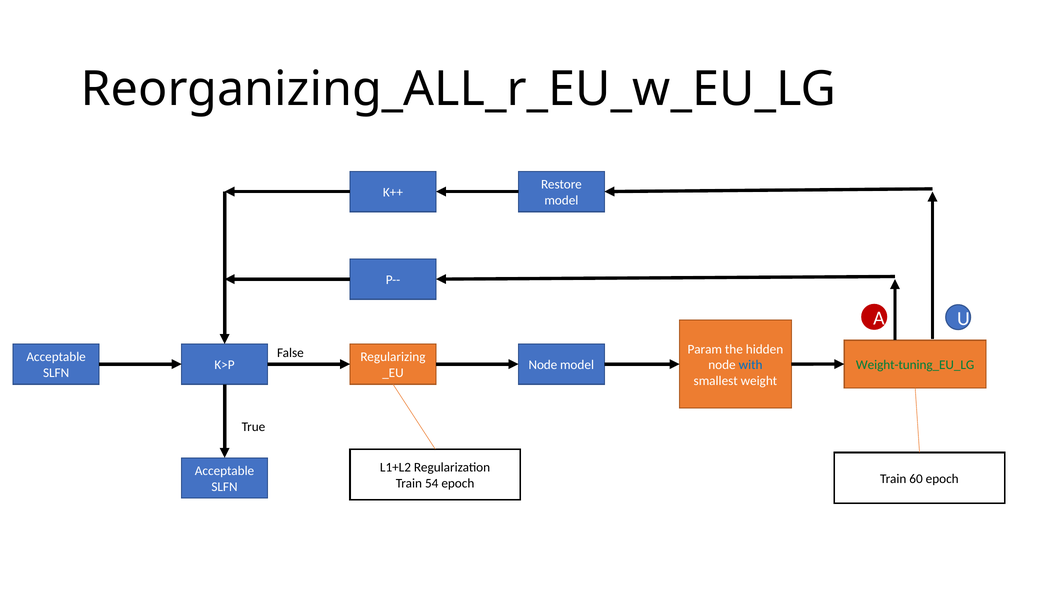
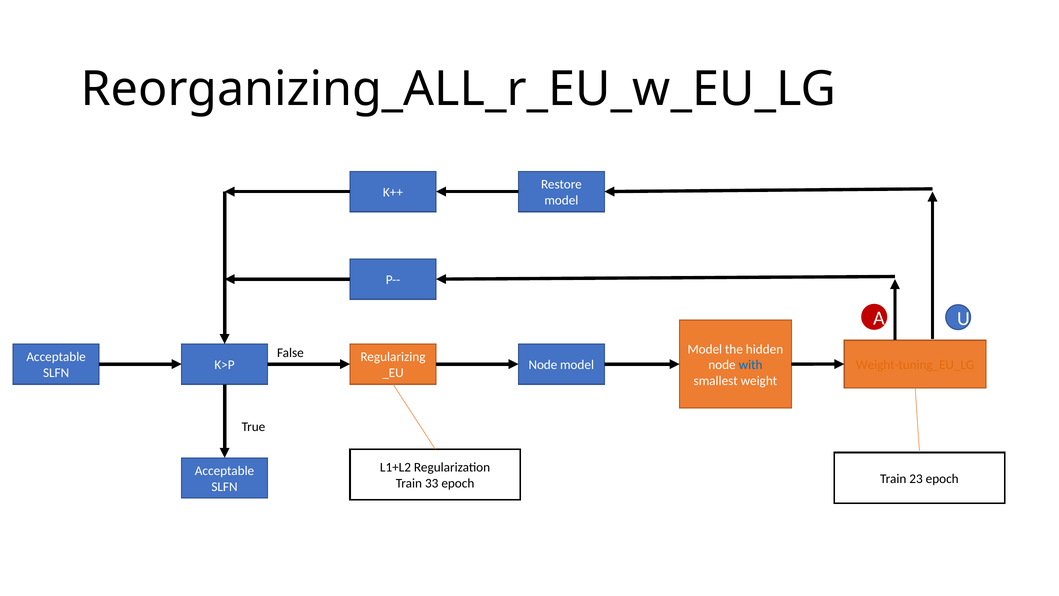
Param at (705, 349): Param -> Model
Weight-tuning_EU_LG colour: green -> orange
54: 54 -> 33
60: 60 -> 23
